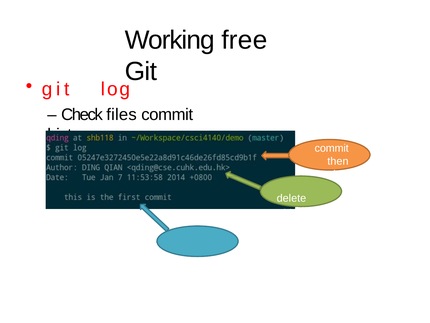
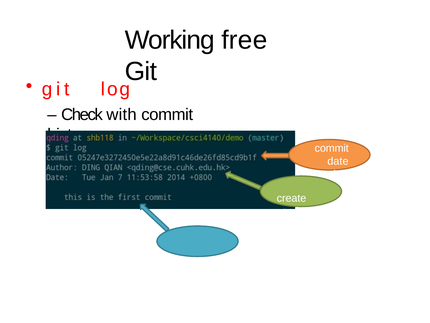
files: files -> with
then: then -> date
delete: delete -> create
